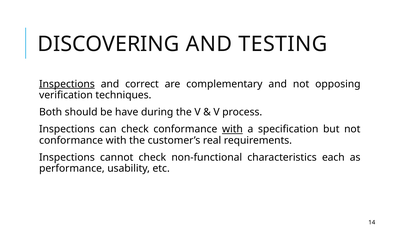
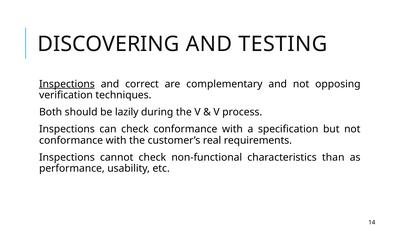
have: have -> lazily
with at (232, 129) underline: present -> none
each: each -> than
